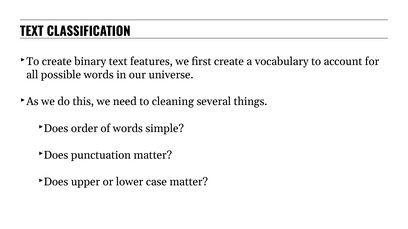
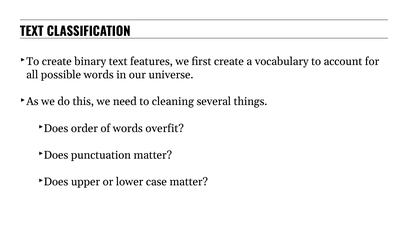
simple: simple -> overfit
